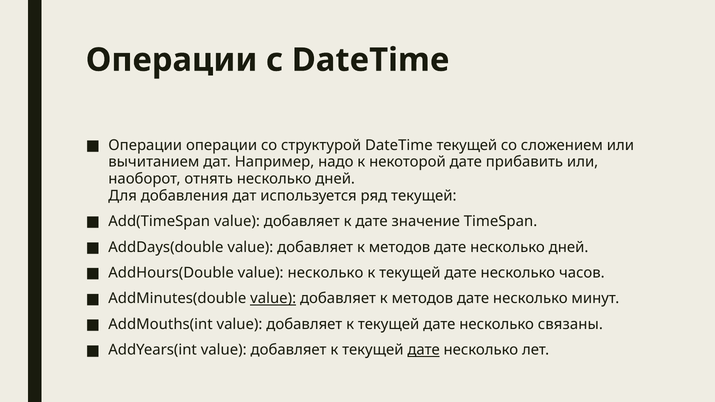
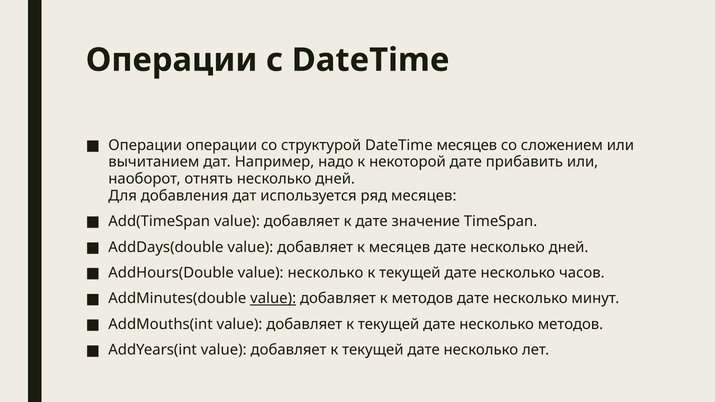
DateTime текущей: текущей -> месяцев
ряд текущей: текущей -> месяцев
методов at (400, 247): методов -> месяцев
несколько связаны: связаны -> методов
дате at (424, 350) underline: present -> none
